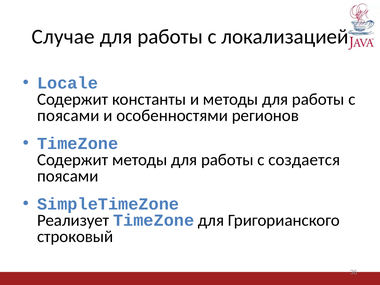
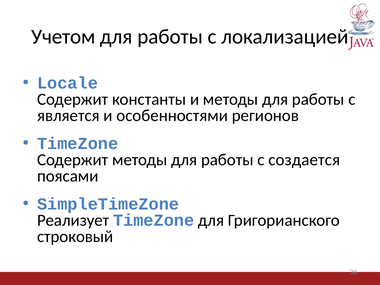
Случае: Случае -> Учетом
поясами at (68, 116): поясами -> является
